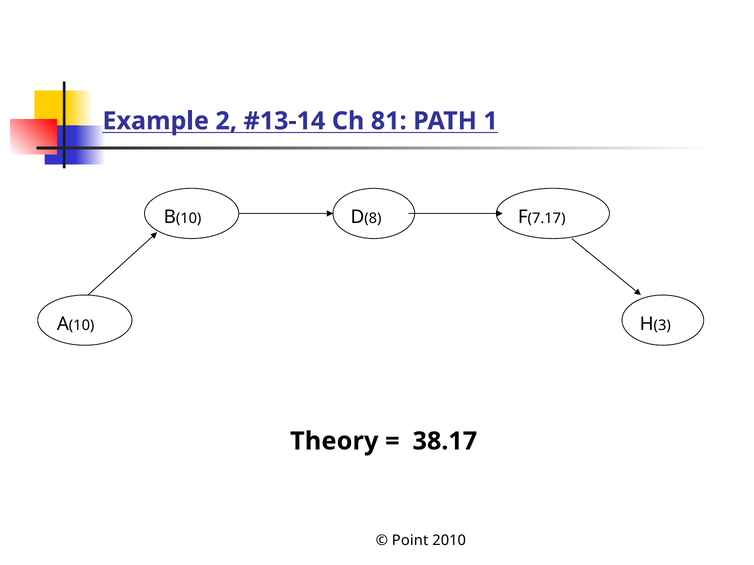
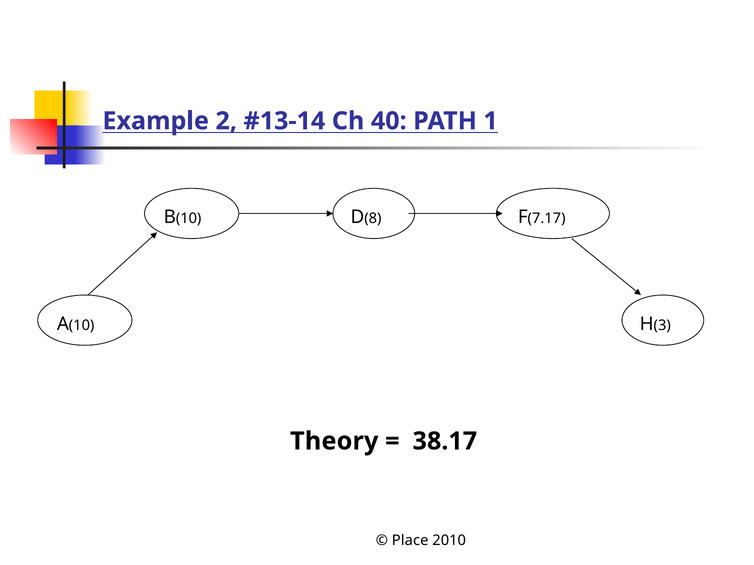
81: 81 -> 40
Point: Point -> Place
